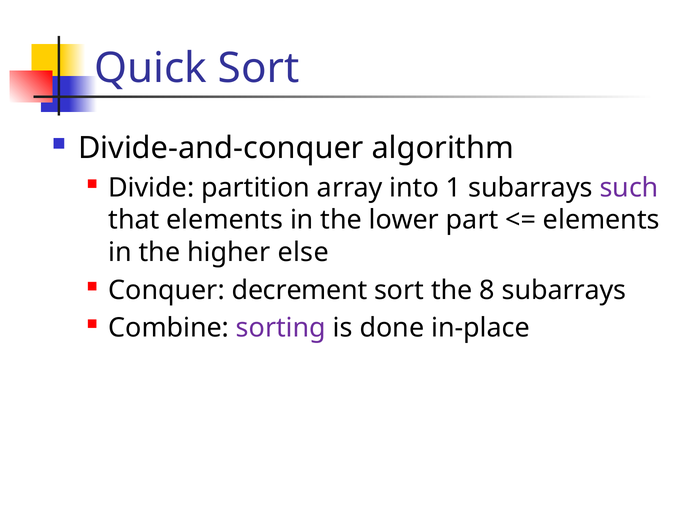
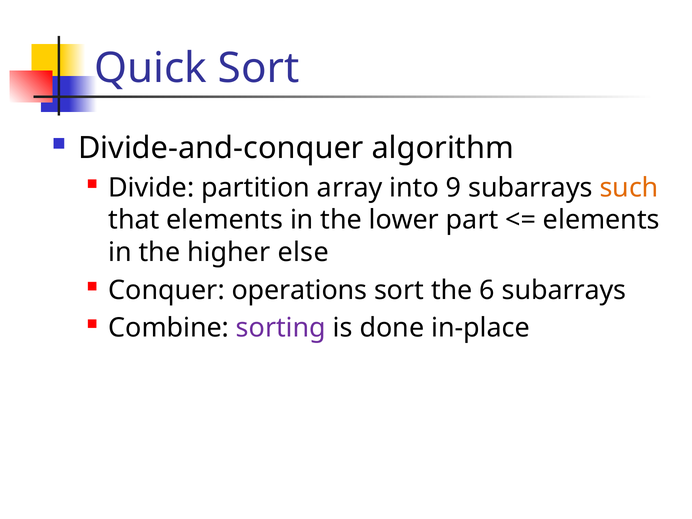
1: 1 -> 9
such colour: purple -> orange
decrement: decrement -> operations
8: 8 -> 6
